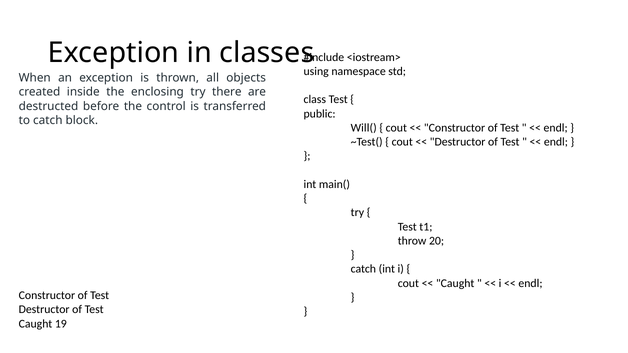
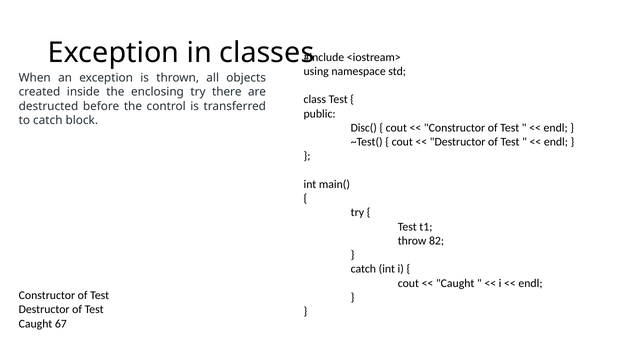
Will(: Will( -> Disc(
20: 20 -> 82
19: 19 -> 67
